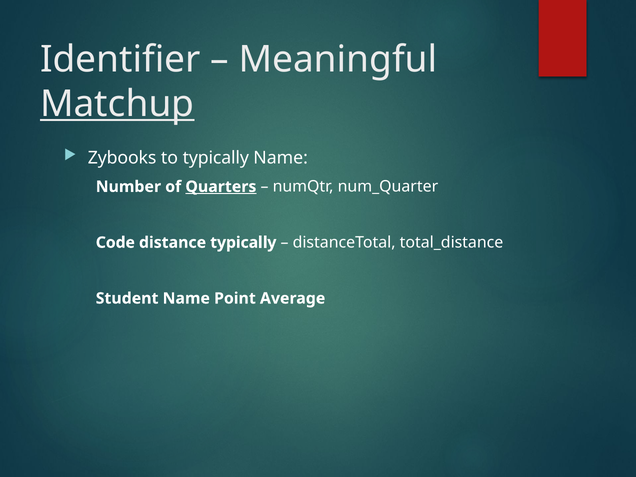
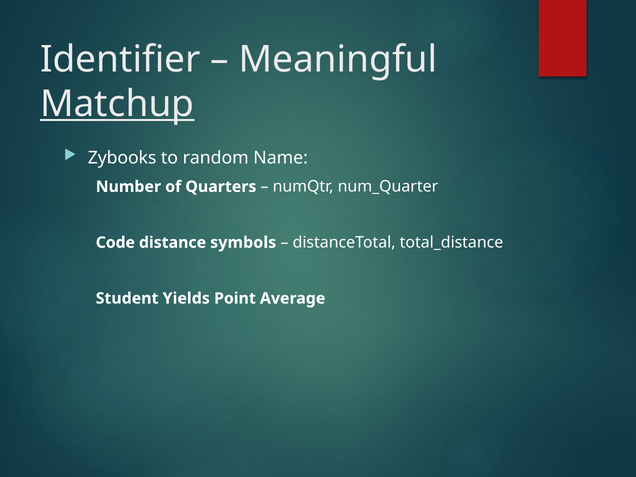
to typically: typically -> random
Quarters underline: present -> none
distance typically: typically -> symbols
Student Name: Name -> Yields
